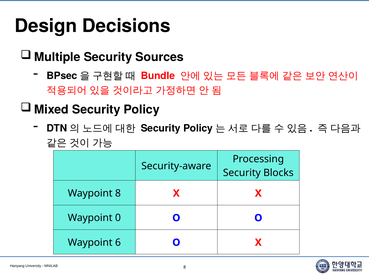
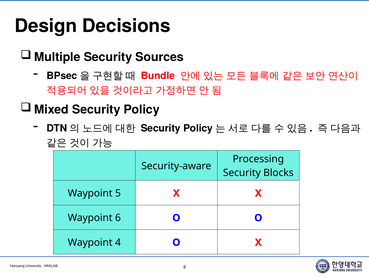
Waypoint 8: 8 -> 5
0: 0 -> 6
6: 6 -> 4
